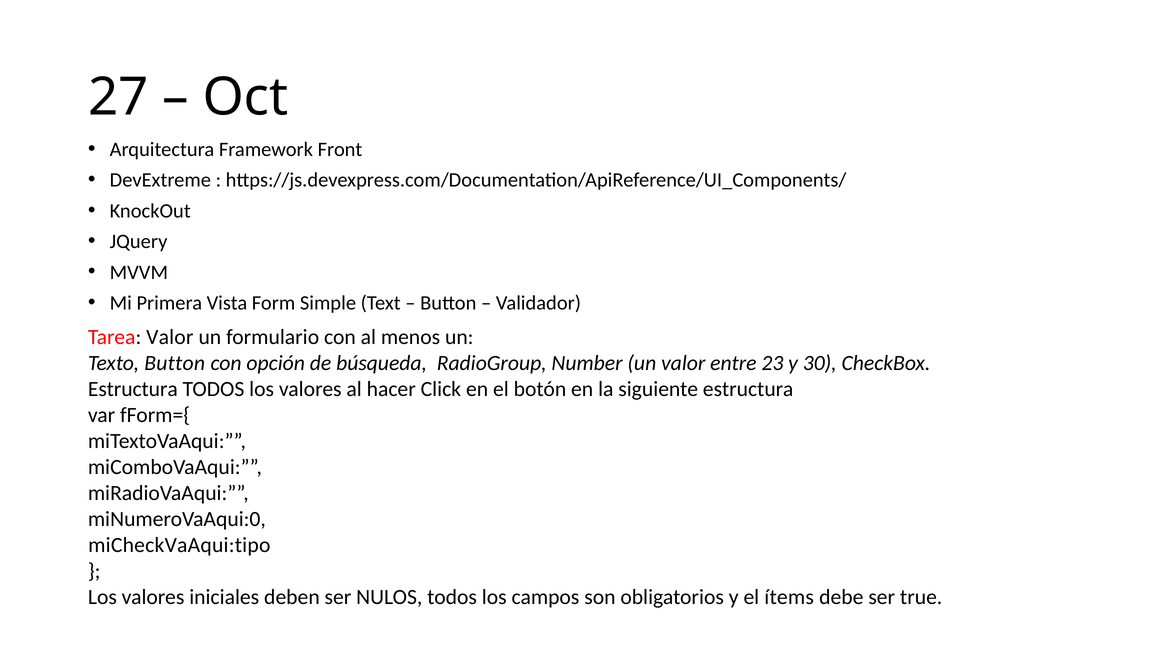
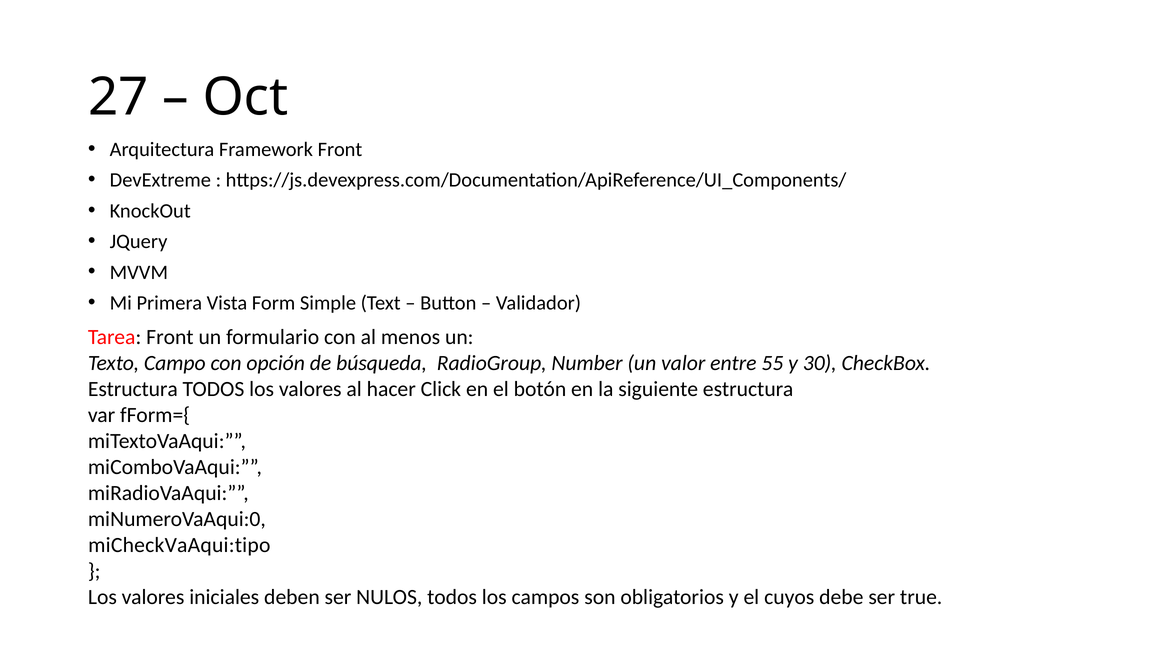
Tarea Valor: Valor -> Front
Texto Button: Button -> Campo
23: 23 -> 55
ítems: ítems -> cuyos
